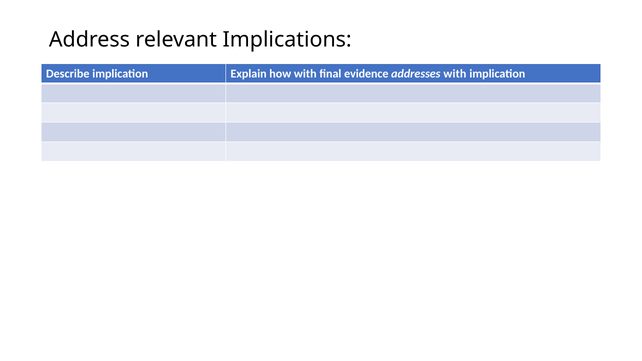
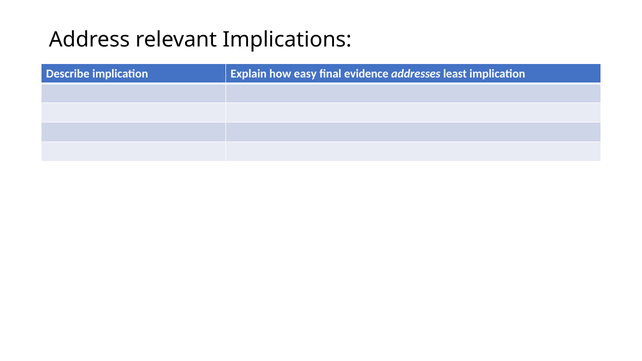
how with: with -> easy
addresses with: with -> least
